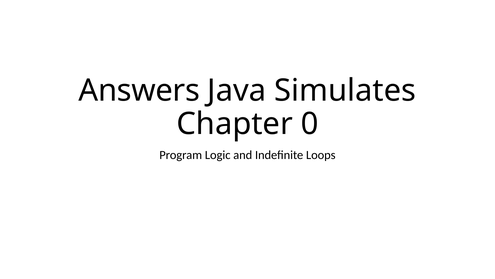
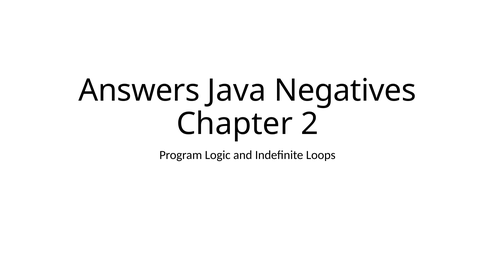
Simulates: Simulates -> Negatives
0: 0 -> 2
